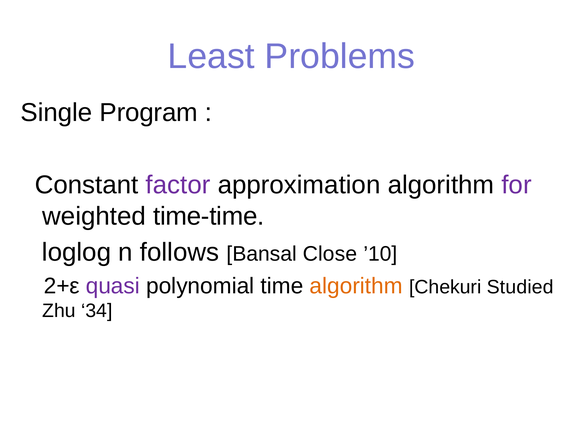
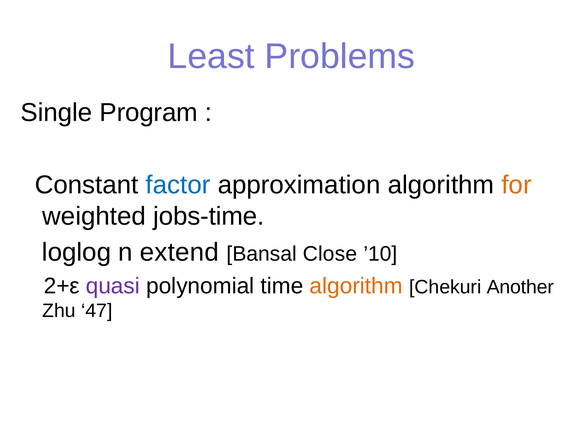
factor colour: purple -> blue
for colour: purple -> orange
time-time: time-time -> jobs-time
follows: follows -> extend
Studied: Studied -> Another
34: 34 -> 47
